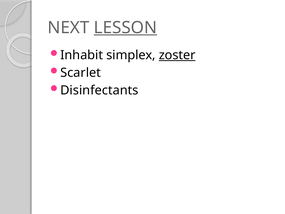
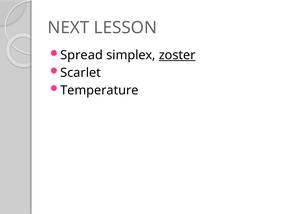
LESSON underline: present -> none
Inhabit: Inhabit -> Spread
Disinfectants: Disinfectants -> Temperature
